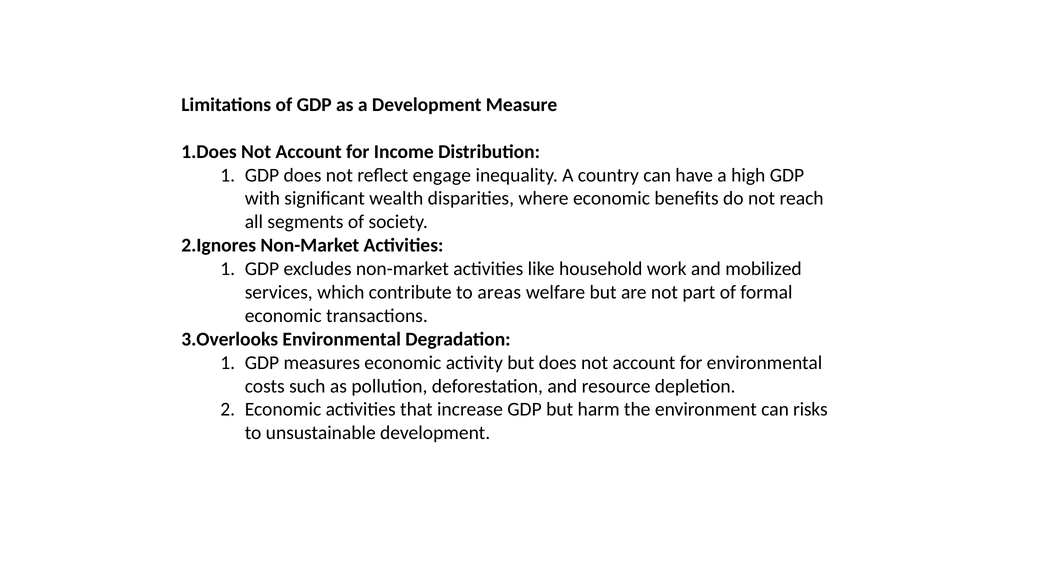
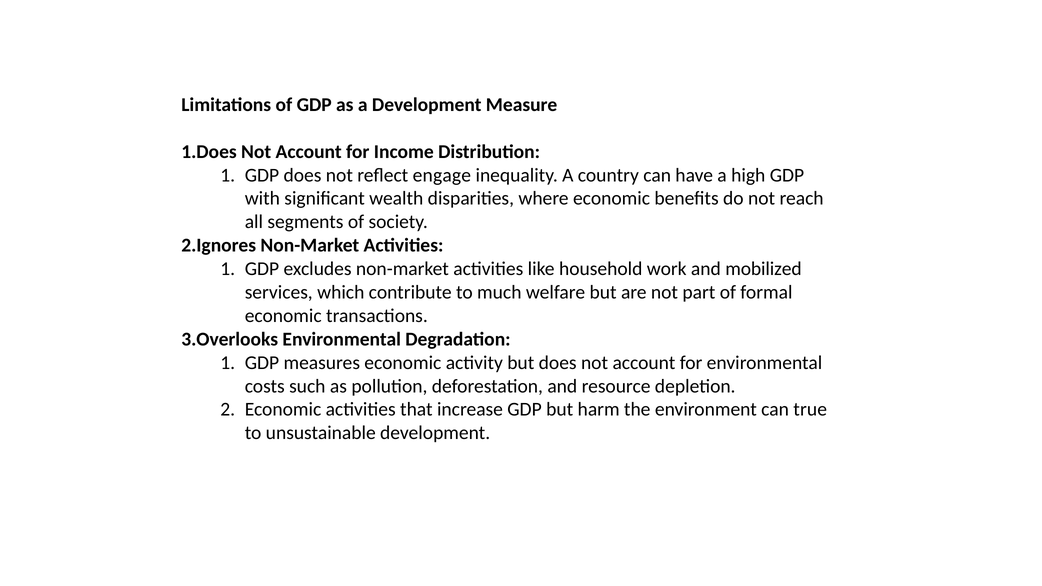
areas: areas -> much
risks: risks -> true
